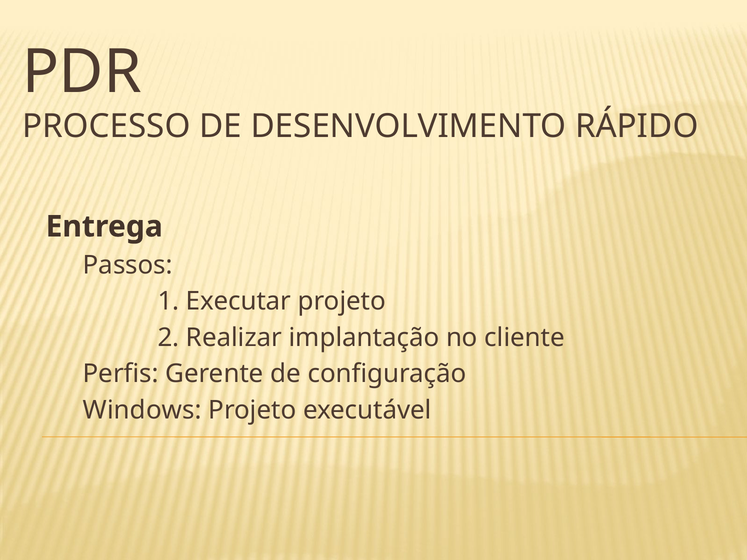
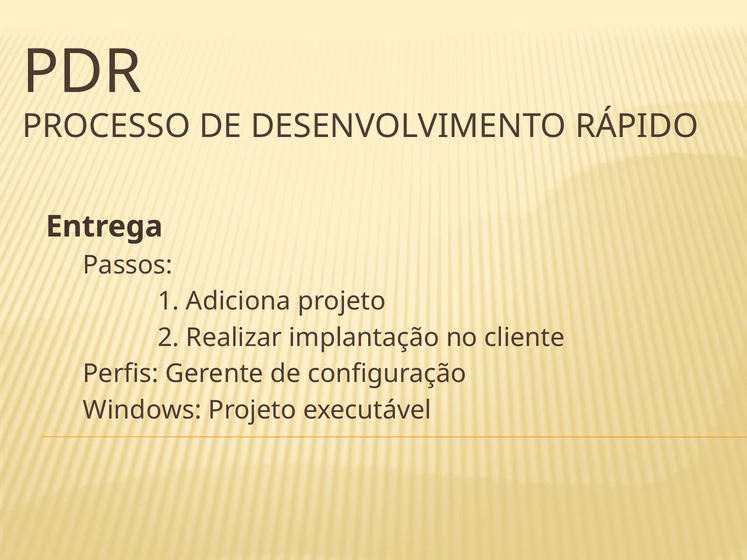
Executar: Executar -> Adiciona
